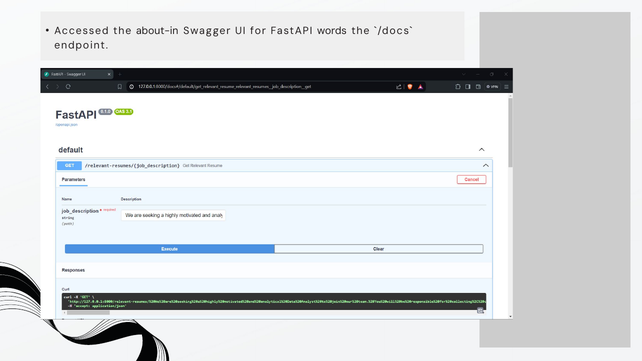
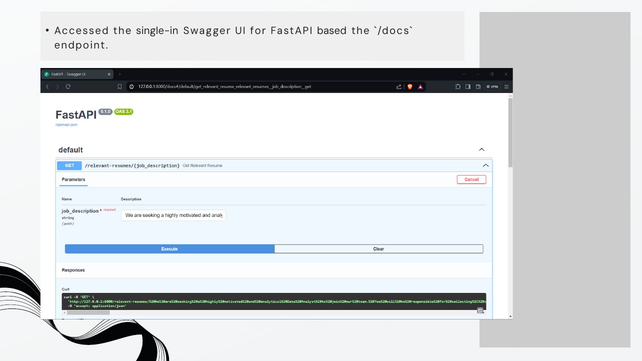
about-in: about-in -> single-in
words: words -> based
